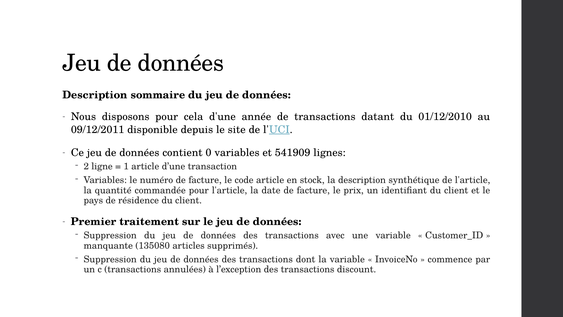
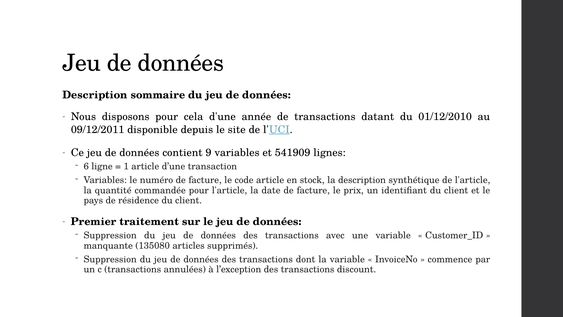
0: 0 -> 9
2: 2 -> 6
